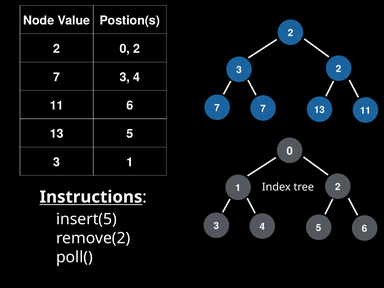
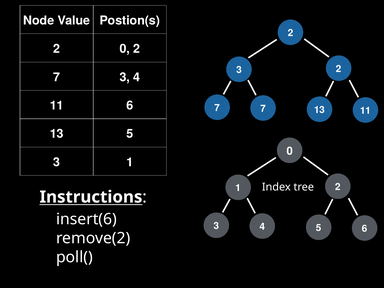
insert(5: insert(5 -> insert(6
